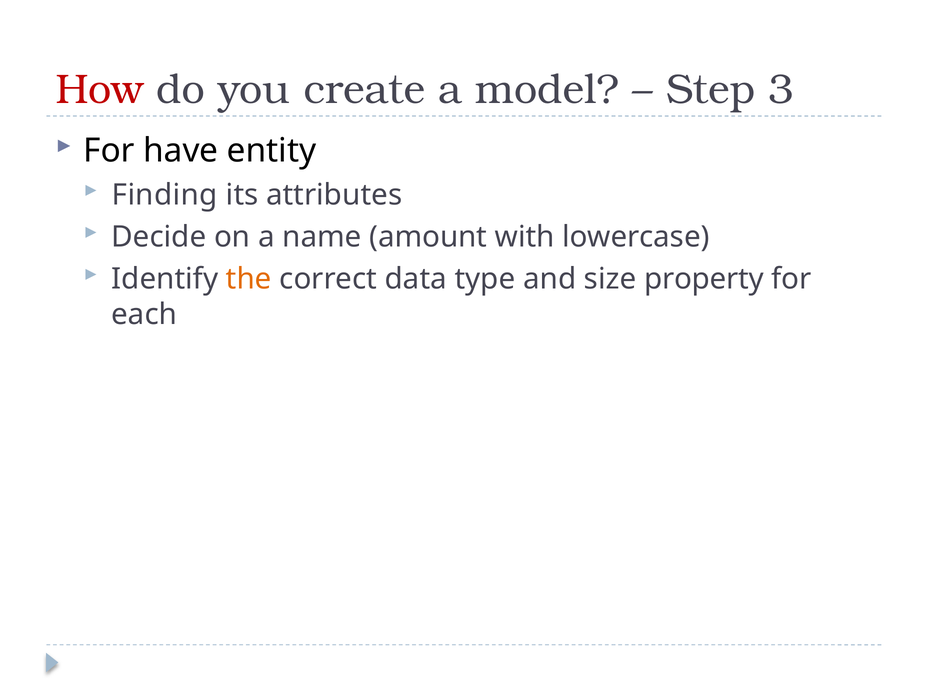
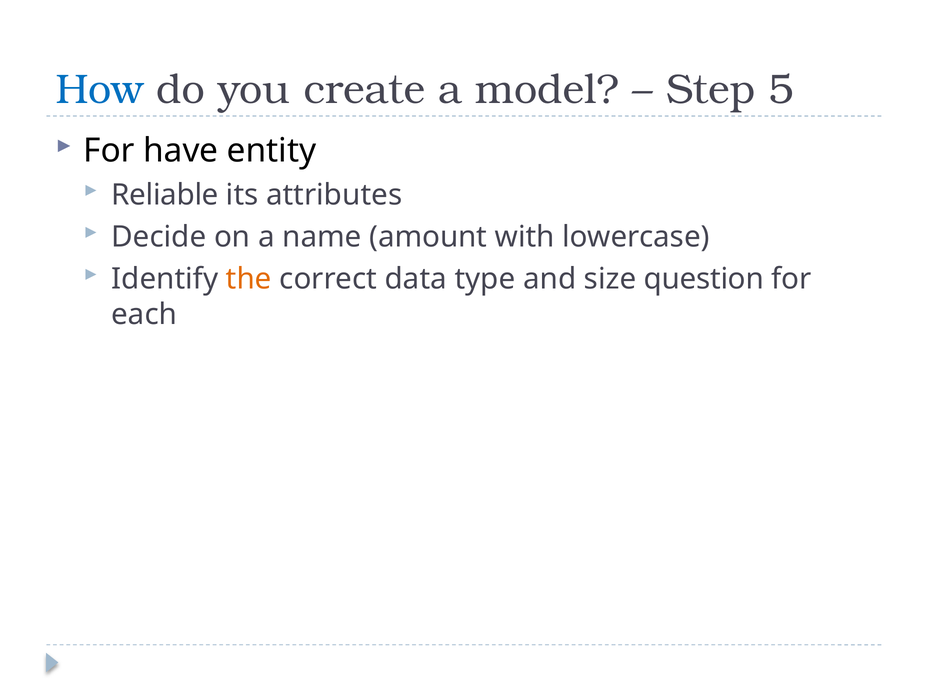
How colour: red -> blue
3: 3 -> 5
Finding: Finding -> Reliable
property: property -> question
